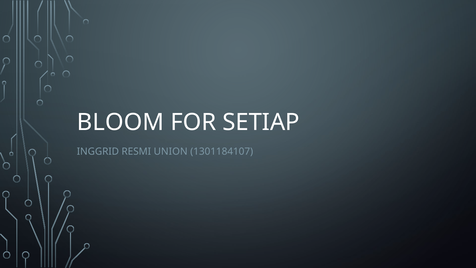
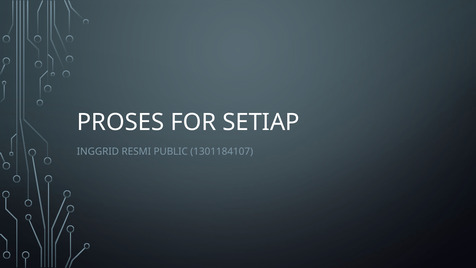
BLOOM: BLOOM -> PROSES
UNION: UNION -> PUBLIC
